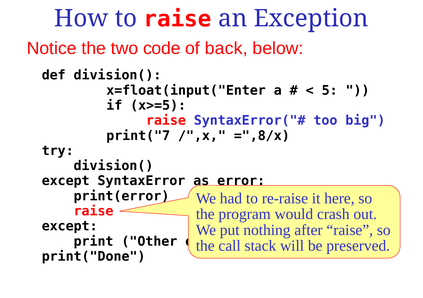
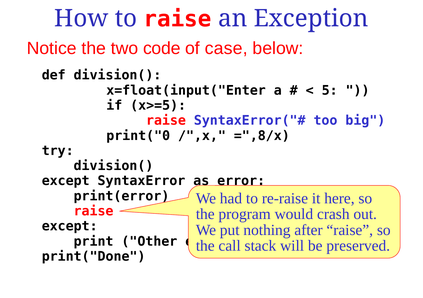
back: back -> case
print("7: print("7 -> print("0
